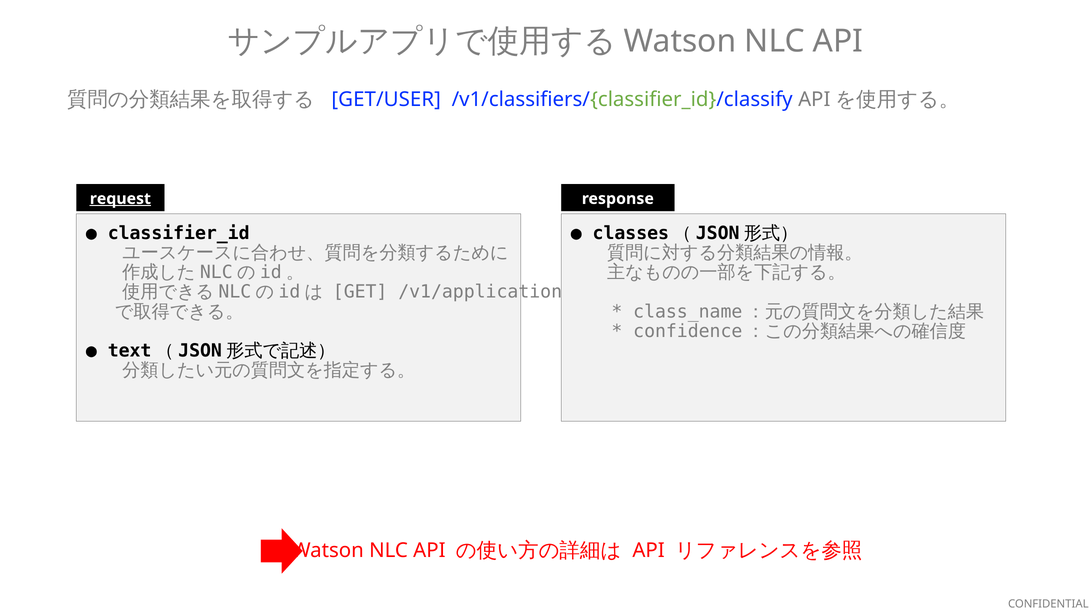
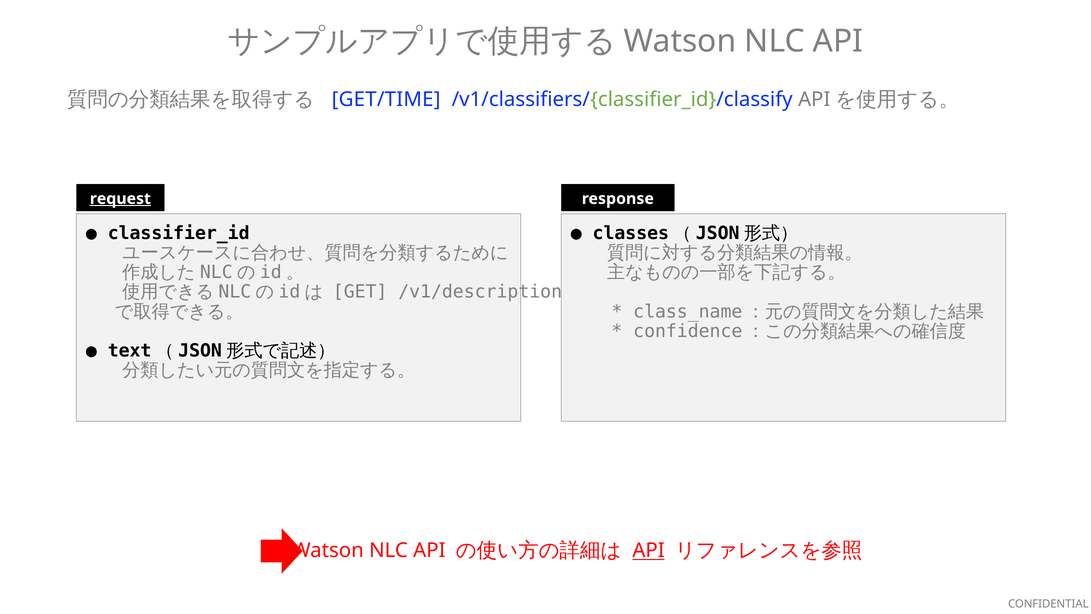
GET/USER: GET/USER -> GET/TIME
/v1/application: /v1/application -> /v1/description
API at (649, 550) underline: none -> present
